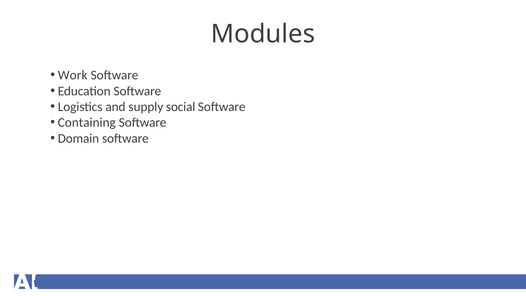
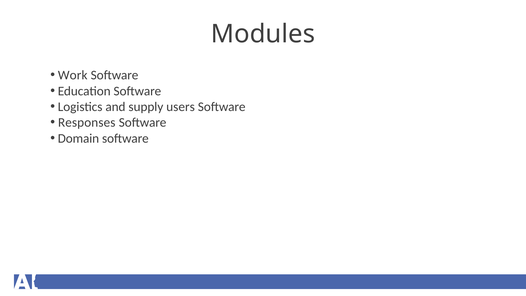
social: social -> users
Containing: Containing -> Responses
